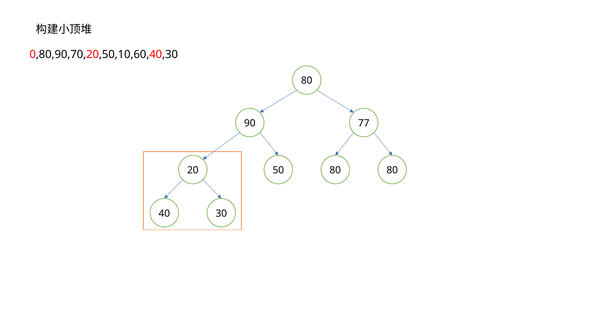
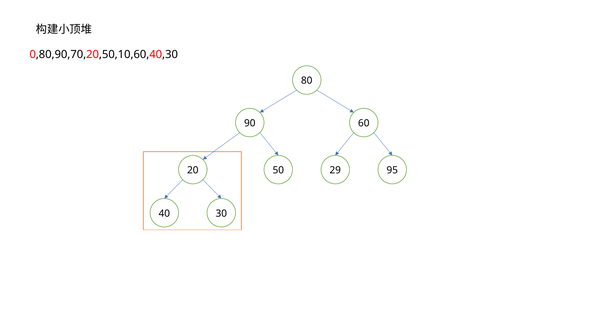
77: 77 -> 60
20 80: 80 -> 29
50 80: 80 -> 95
